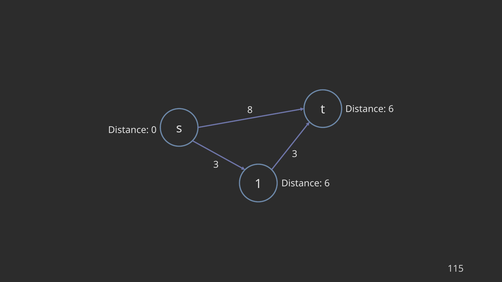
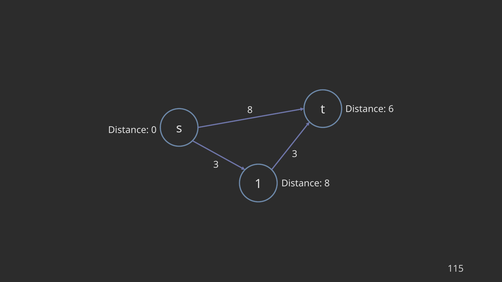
6 at (327, 184): 6 -> 8
